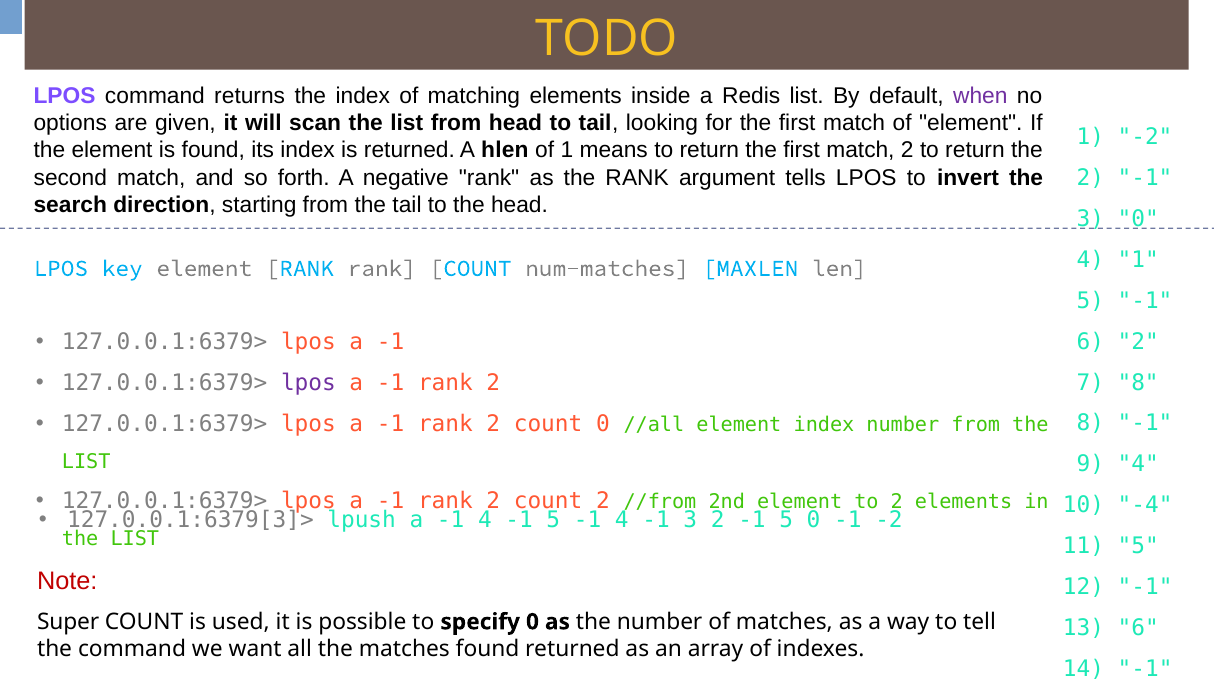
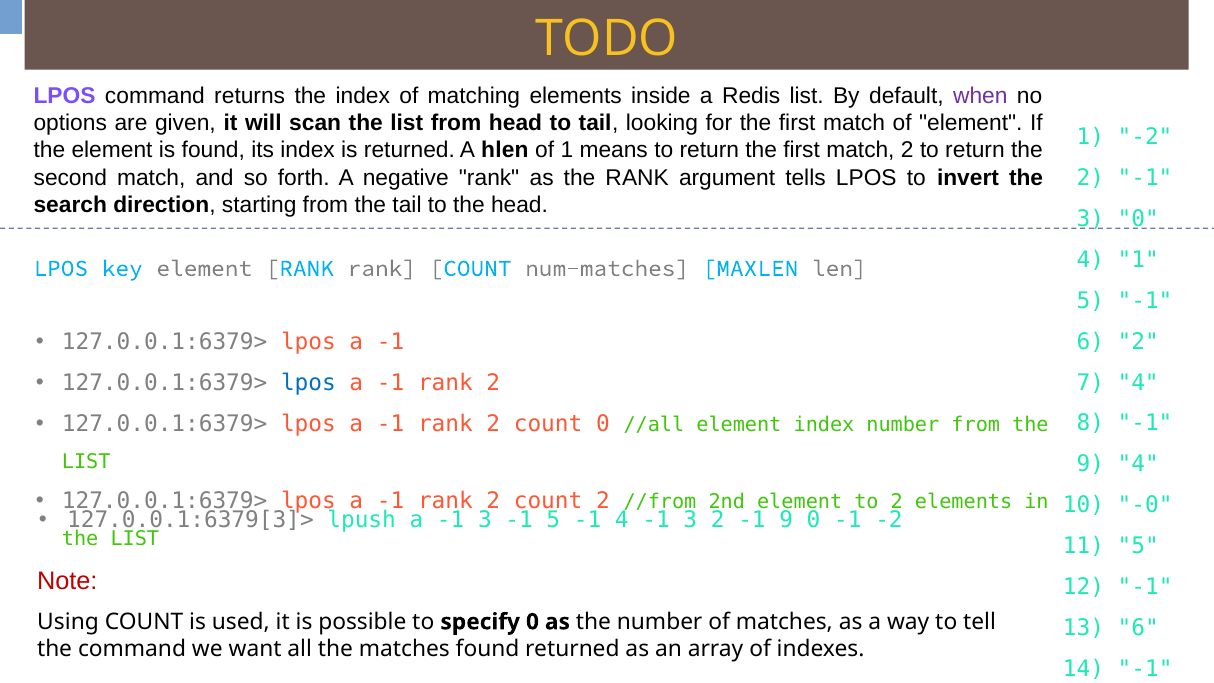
lpos at (308, 383) colour: purple -> blue
7 8: 8 -> 4
-4: -4 -> -0
a -1 4: 4 -> 3
2 -1 5: 5 -> 9
Super: Super -> Using
